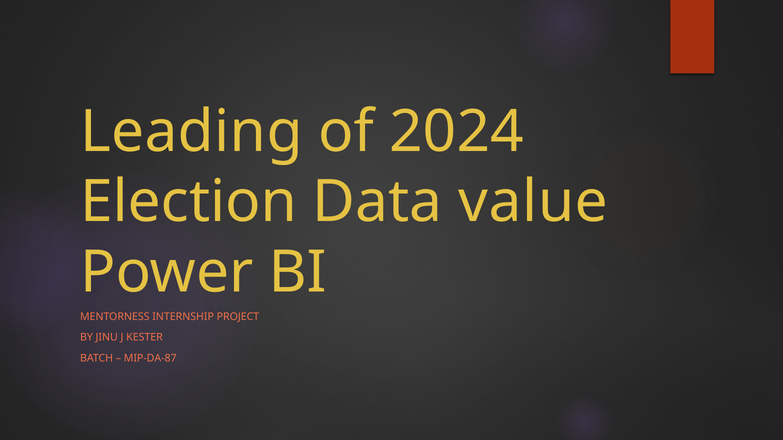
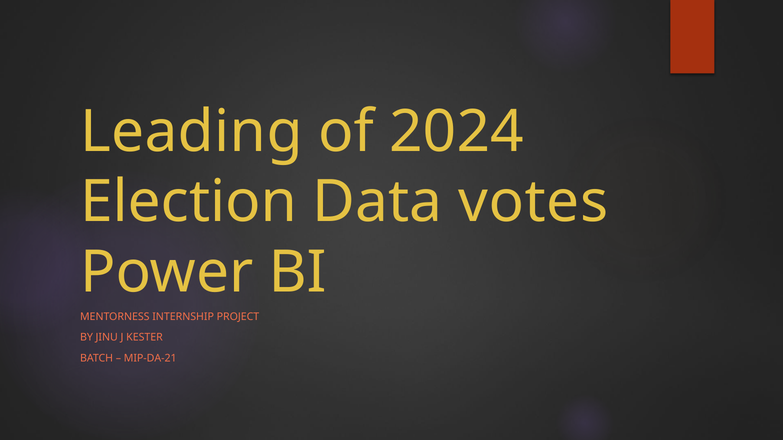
value: value -> votes
MIP-DA-87: MIP-DA-87 -> MIP-DA-21
